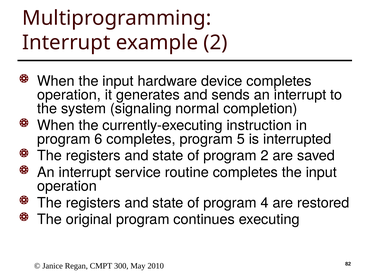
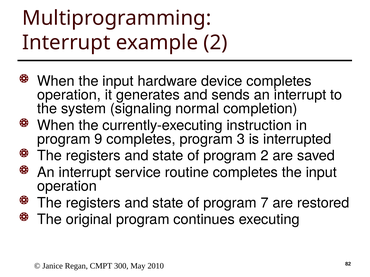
6: 6 -> 9
5: 5 -> 3
4: 4 -> 7
